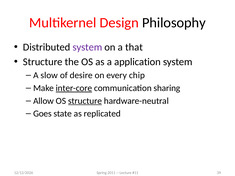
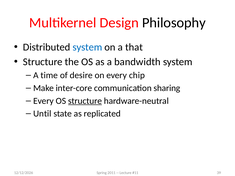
system at (87, 47) colour: purple -> blue
application: application -> bandwidth
slow: slow -> time
inter-core underline: present -> none
Allow at (44, 101): Allow -> Every
Goes: Goes -> Until
